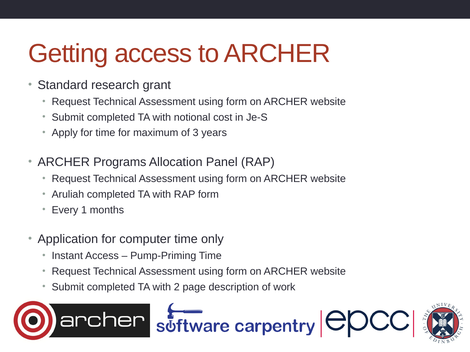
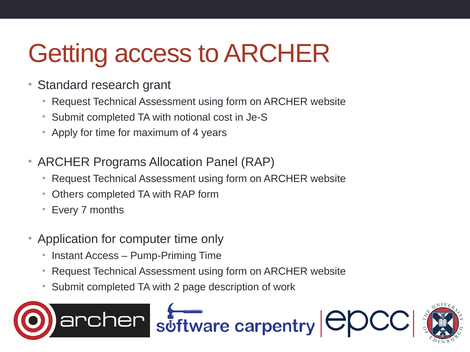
3: 3 -> 4
Aruliah: Aruliah -> Others
1: 1 -> 7
